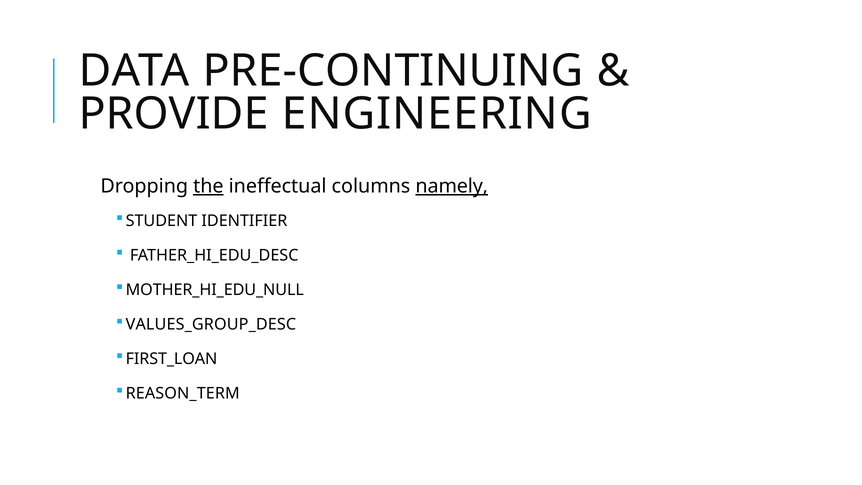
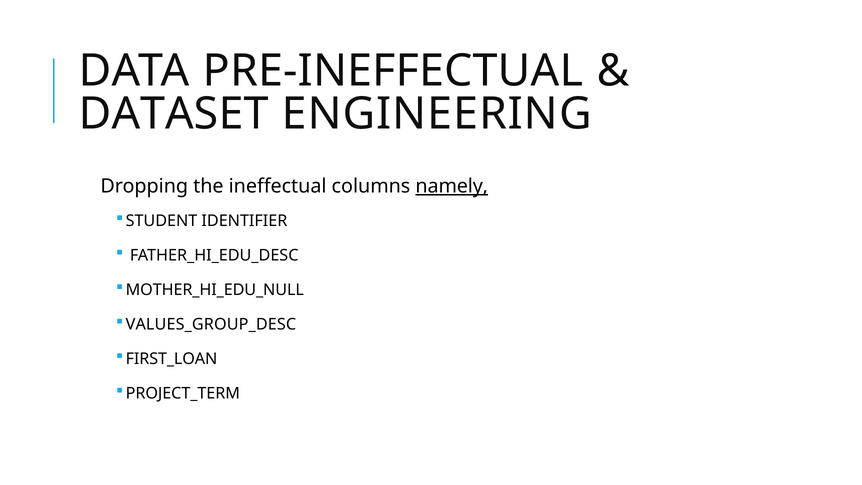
PRE-CONTINUING: PRE-CONTINUING -> PRE-INEFFECTUAL
PROVIDE: PROVIDE -> DATASET
the underline: present -> none
REASON_TERM: REASON_TERM -> PROJECT_TERM
